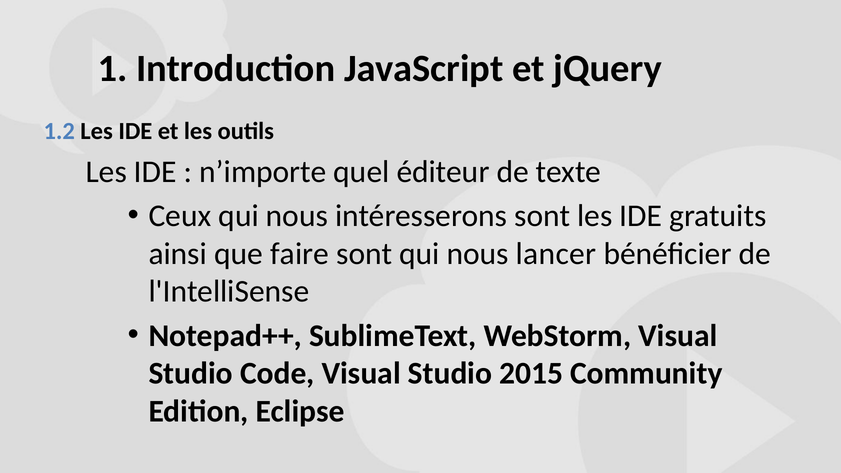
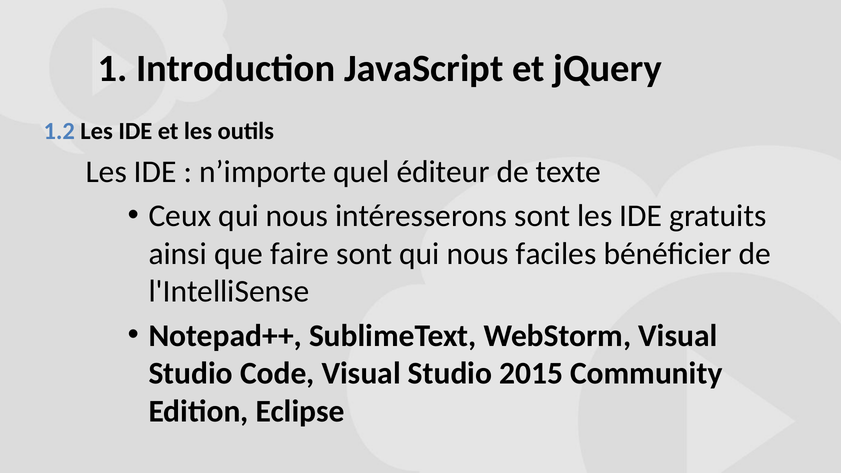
lancer: lancer -> faciles
